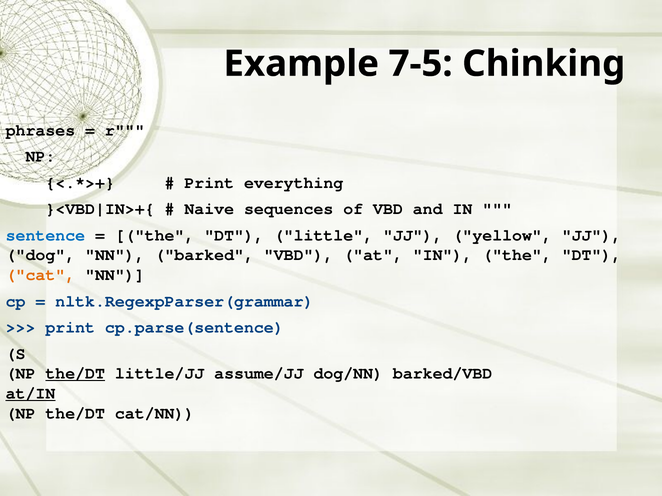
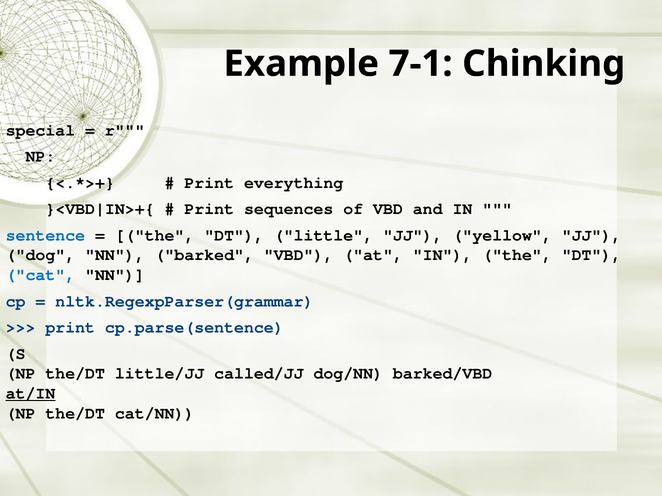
7-5: 7-5 -> 7-1
phrases: phrases -> special
Naive at (209, 209): Naive -> Print
cat colour: orange -> blue
the/DT at (75, 374) underline: present -> none
assume/JJ: assume/JJ -> called/JJ
